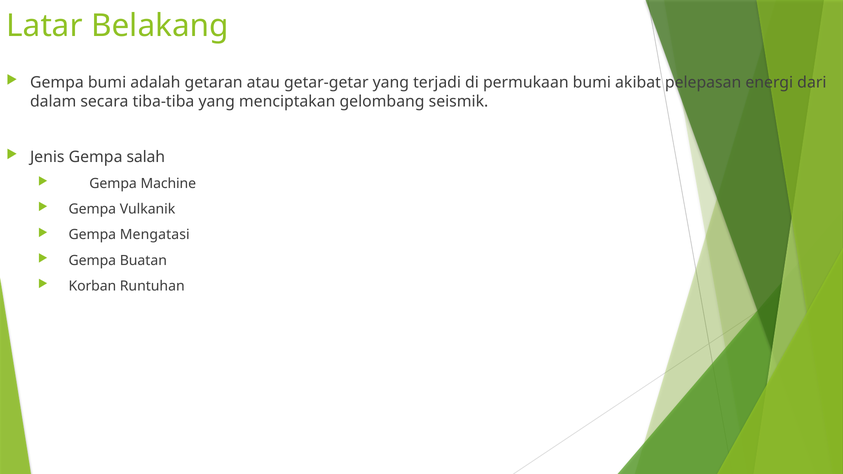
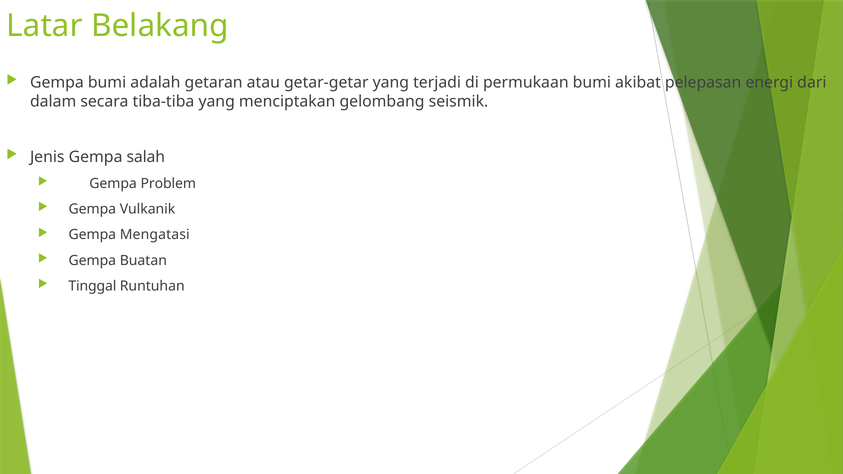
Machine: Machine -> Problem
Korban: Korban -> Tinggal
